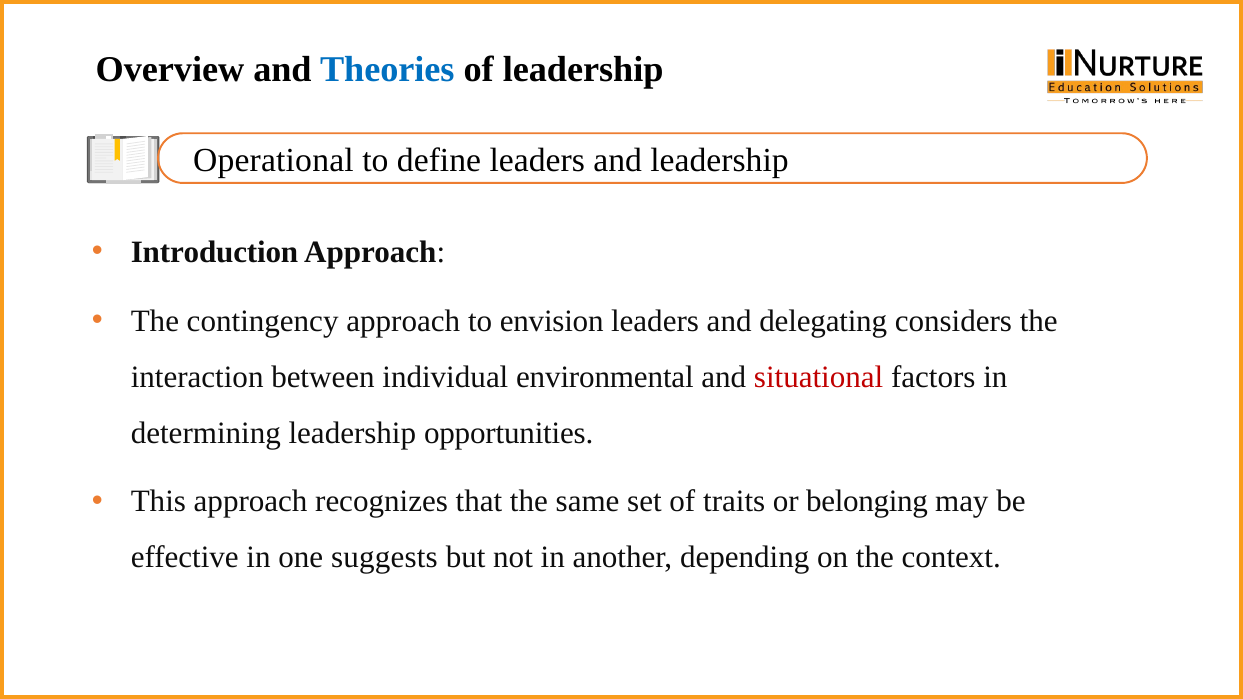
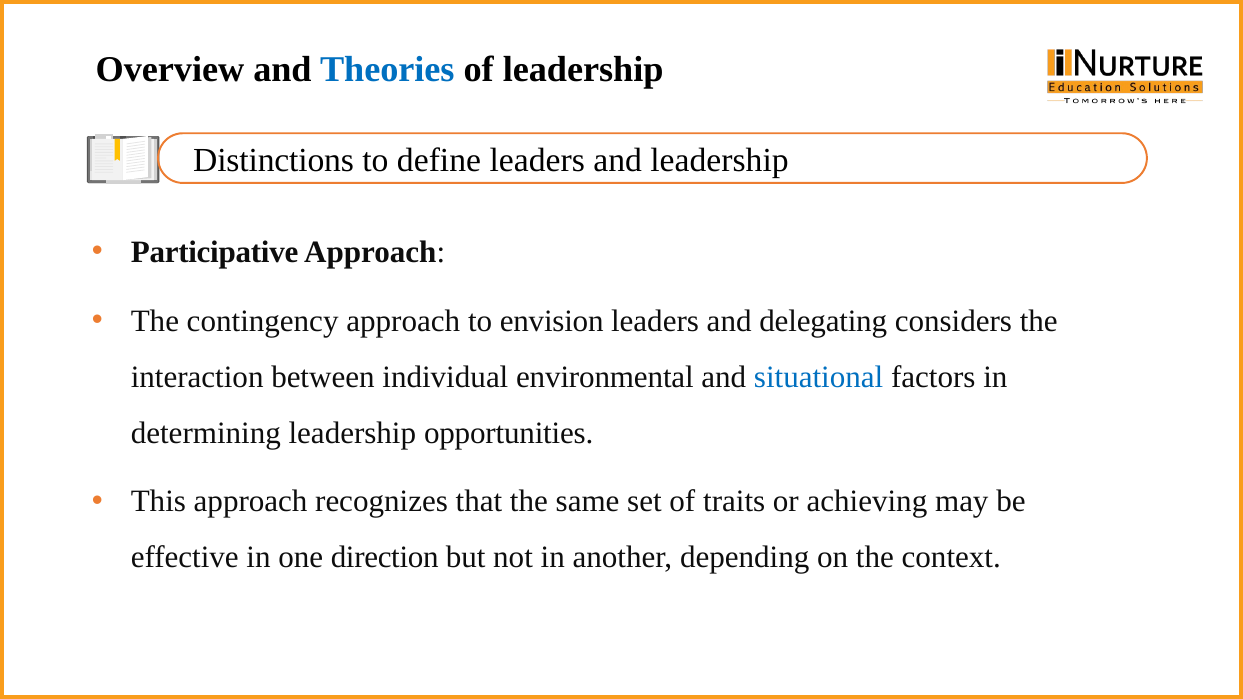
Operational: Operational -> Distinctions
Introduction: Introduction -> Participative
situational colour: red -> blue
belonging: belonging -> achieving
suggests: suggests -> direction
